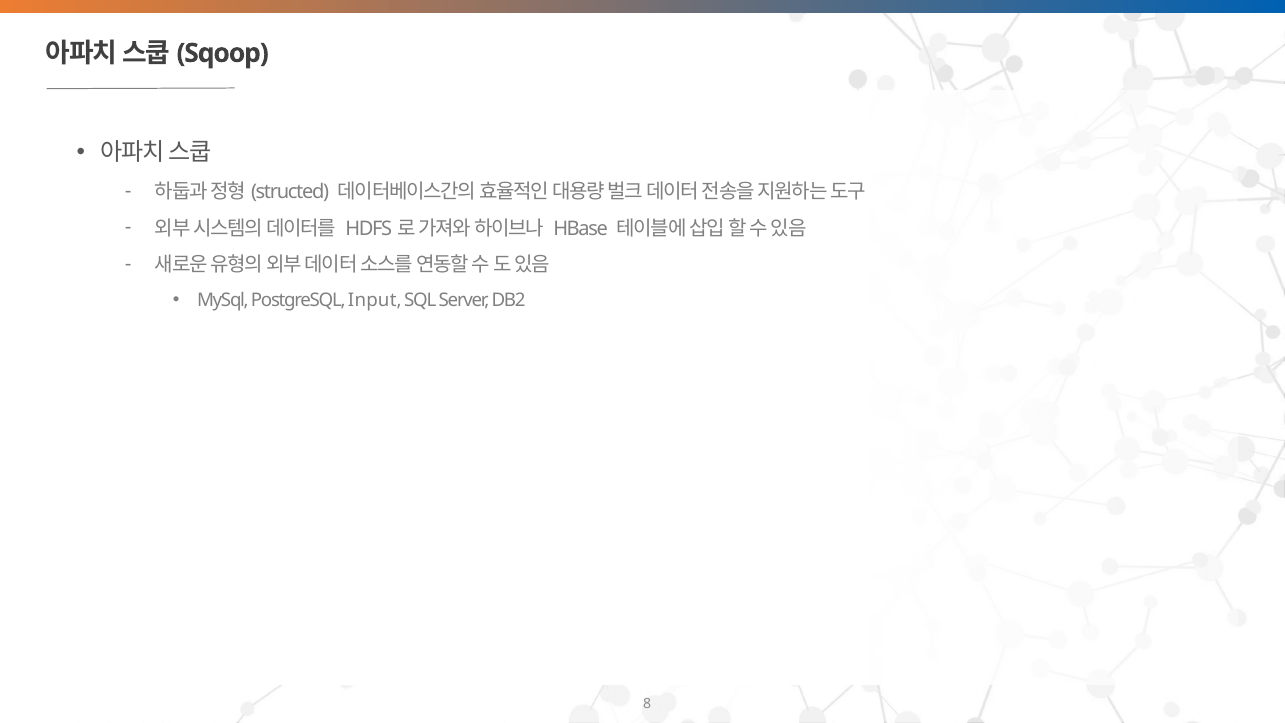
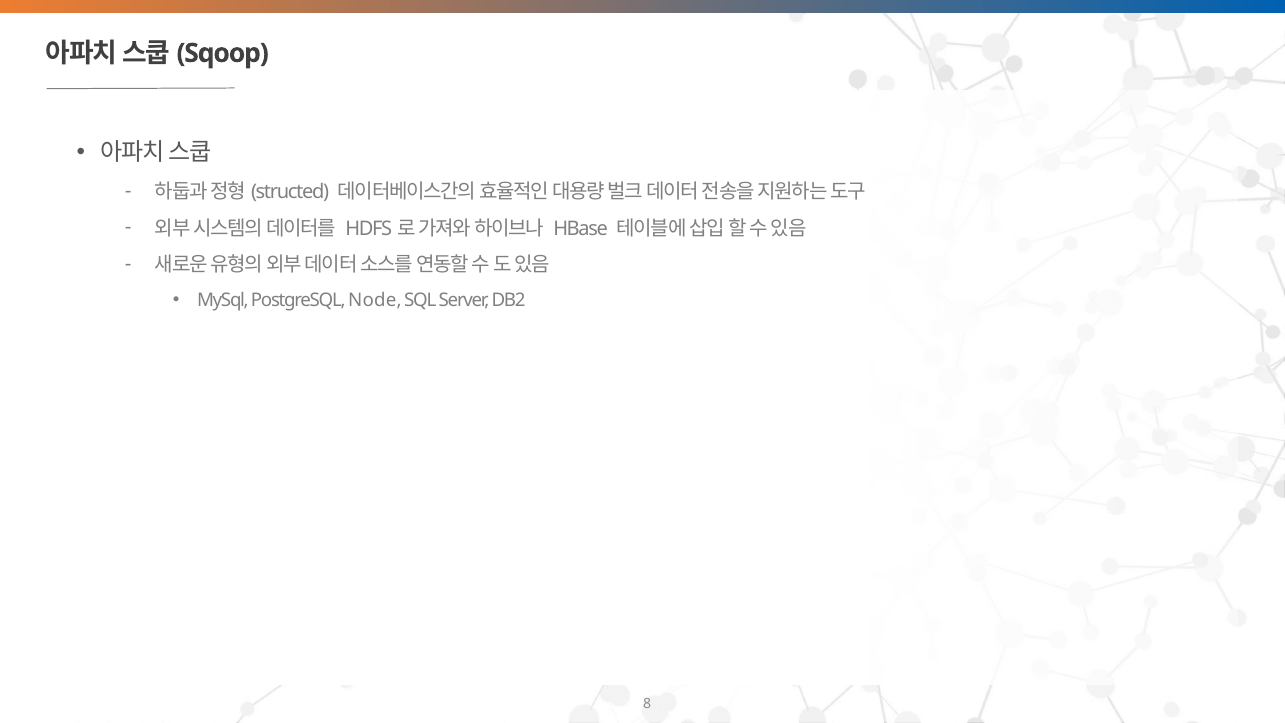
Input: Input -> Node
